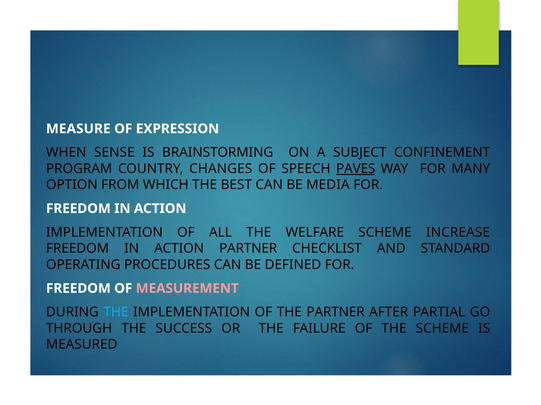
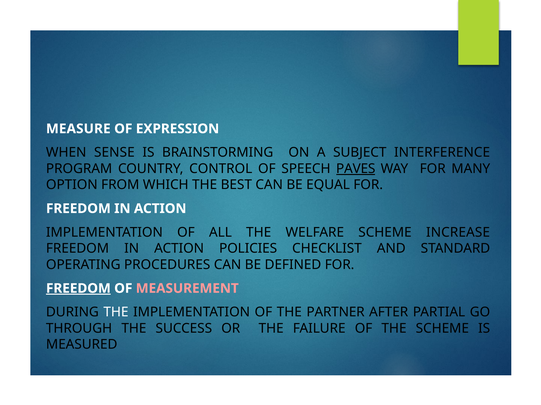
CONFINEMENT: CONFINEMENT -> INTERFERENCE
CHANGES: CHANGES -> CONTROL
MEDIA: MEDIA -> EQUAL
ACTION PARTNER: PARTNER -> POLICIES
FREEDOM at (78, 289) underline: none -> present
THE at (116, 313) colour: light blue -> white
